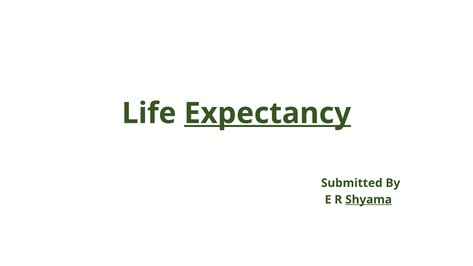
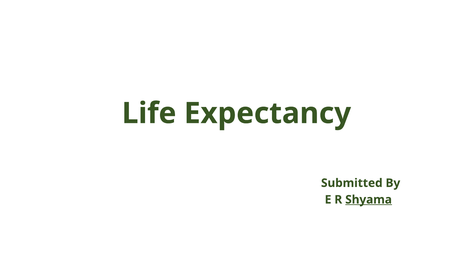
Expectancy underline: present -> none
